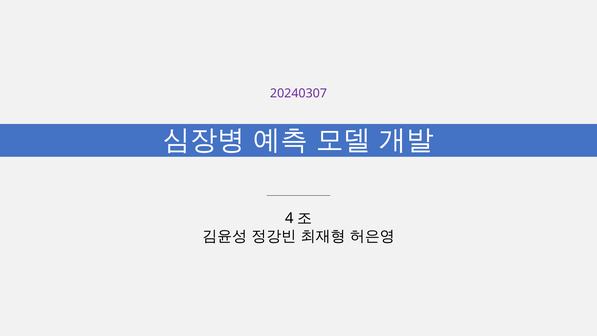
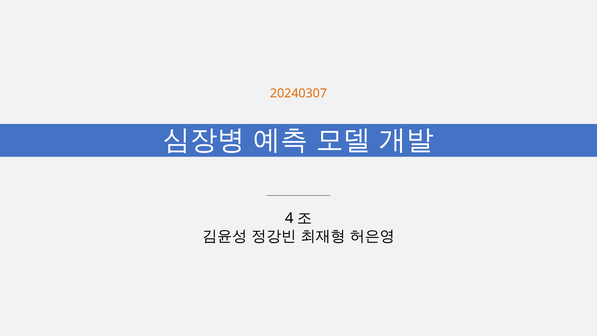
20240307 colour: purple -> orange
